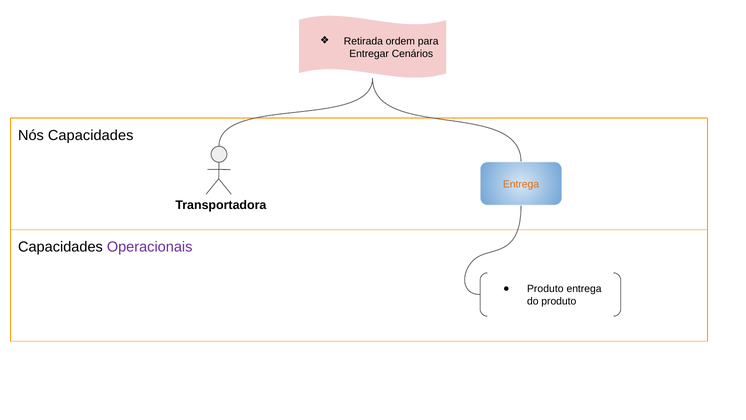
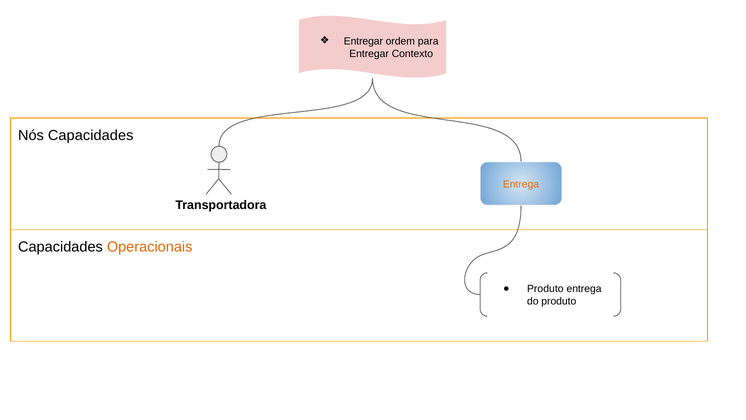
Retirada at (363, 41): Retirada -> Entregar
Cenários: Cenários -> Contexto
Operacionais colour: purple -> orange
